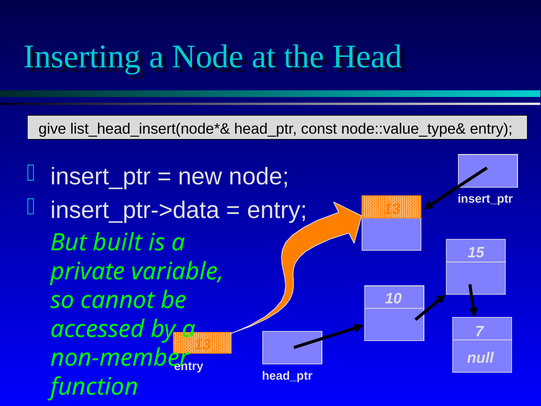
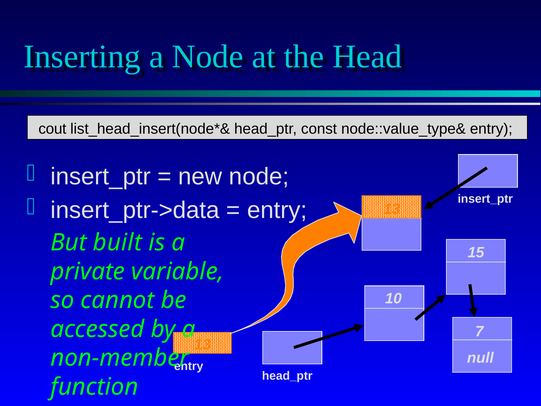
give: give -> cout
